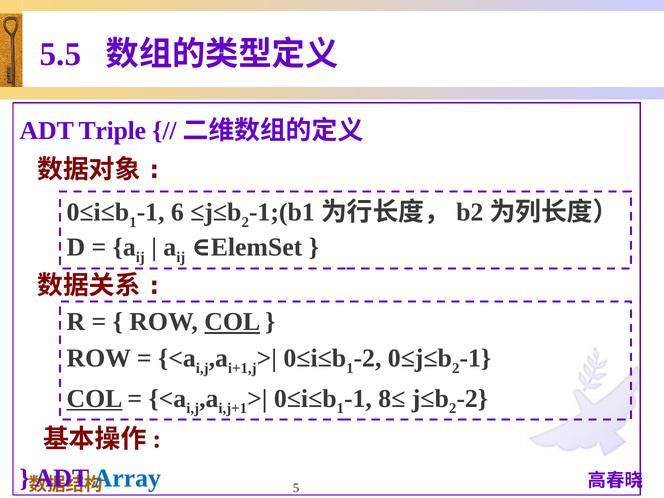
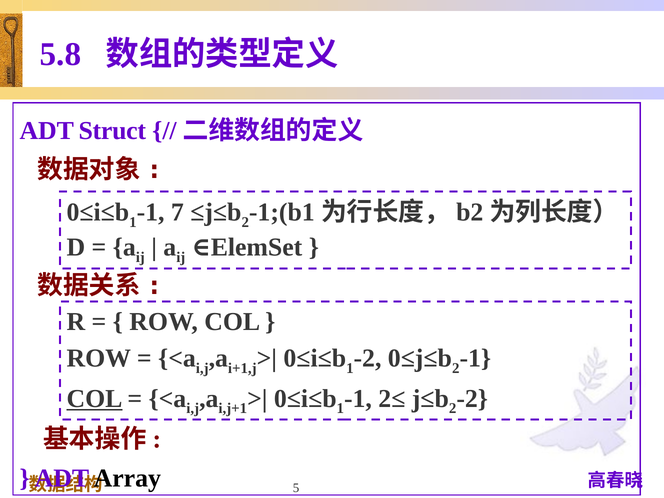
5.5: 5.5 -> 5.8
Triple: Triple -> Struct
6: 6 -> 7
COL at (232, 322) underline: present -> none
8≤: 8≤ -> 2≤
Array colour: blue -> black
